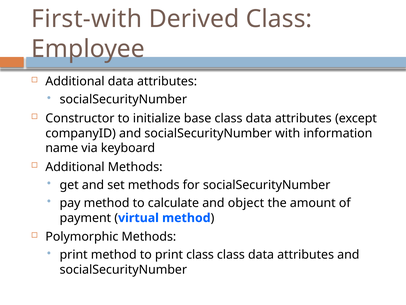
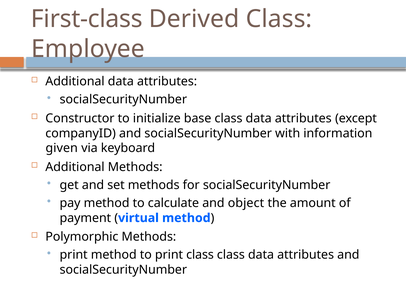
First-with: First-with -> First-class
name: name -> given
